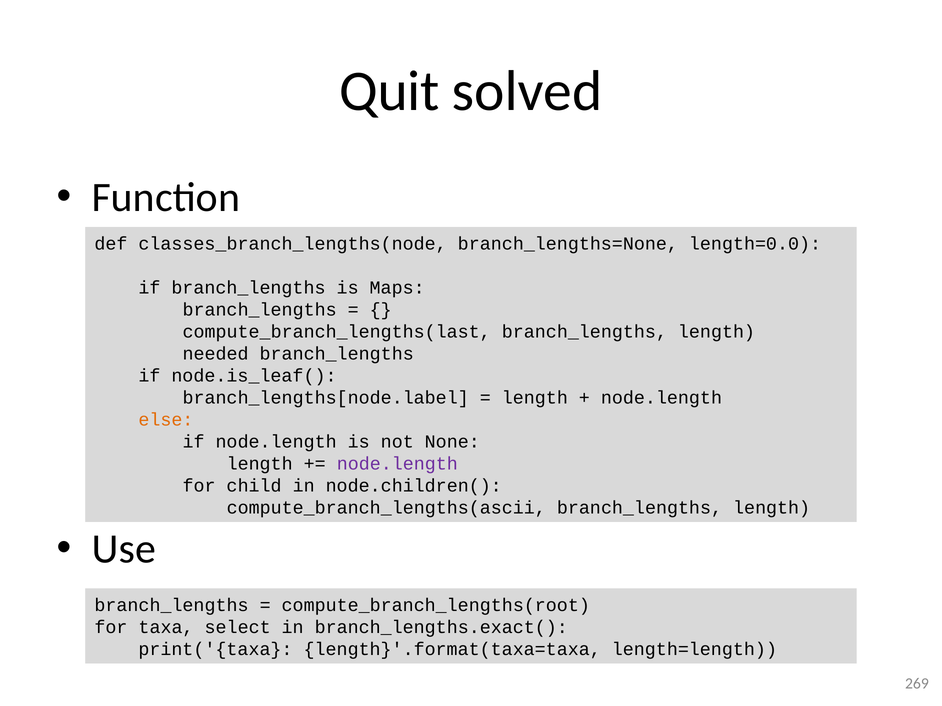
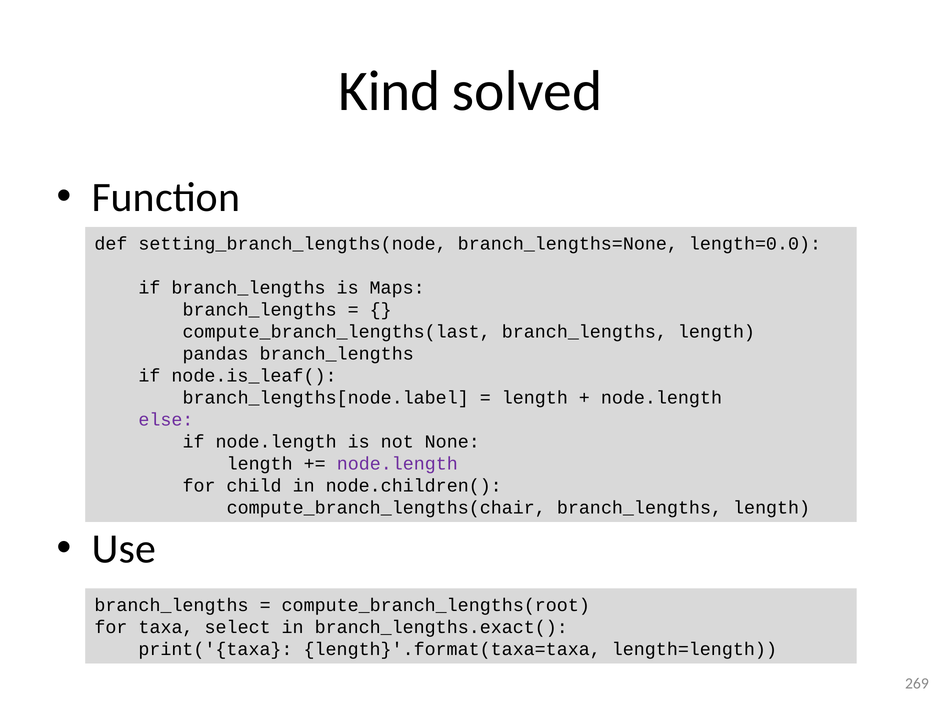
Quit: Quit -> Kind
classes_branch_lengths(node: classes_branch_lengths(node -> setting_branch_lengths(node
needed: needed -> pandas
else colour: orange -> purple
compute_branch_lengths(ascii: compute_branch_lengths(ascii -> compute_branch_lengths(chair
